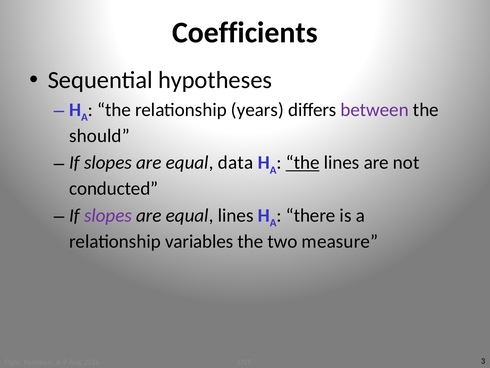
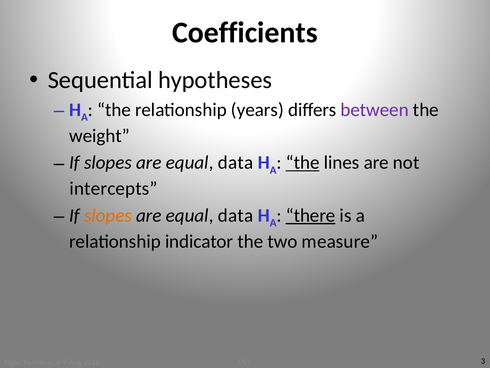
should: should -> weight
conducted: conducted -> intercepts
slopes at (108, 215) colour: purple -> orange
lines at (236, 215): lines -> data
there underline: none -> present
variables: variables -> indicator
